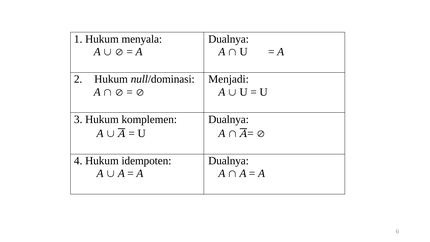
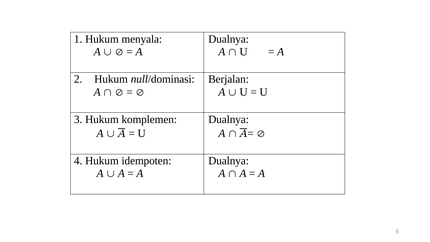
Menjadi: Menjadi -> Berjalan
